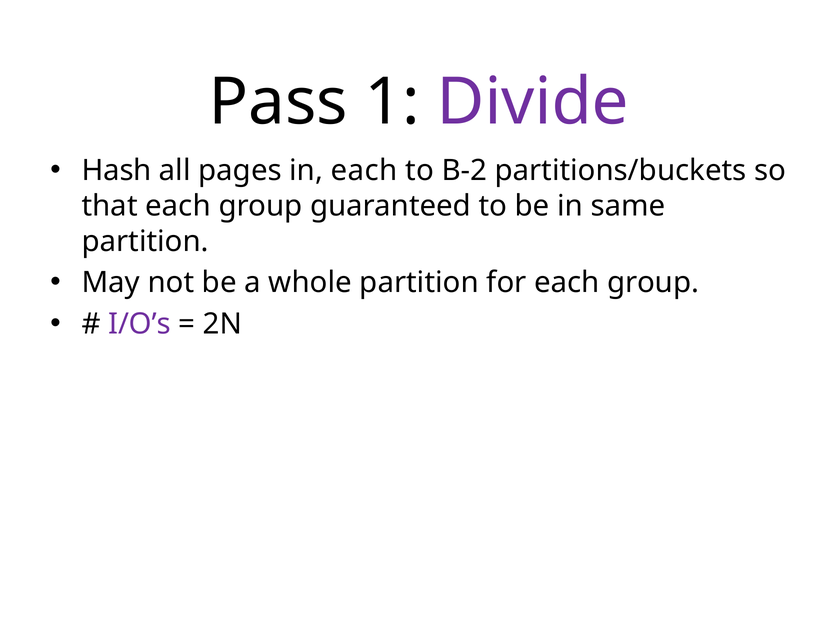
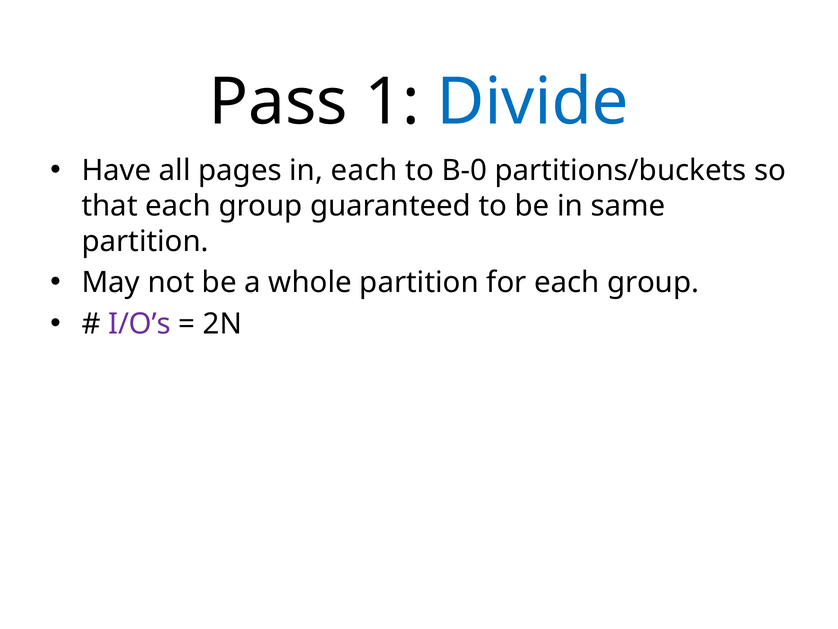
Divide colour: purple -> blue
Hash: Hash -> Have
B-2: B-2 -> B-0
